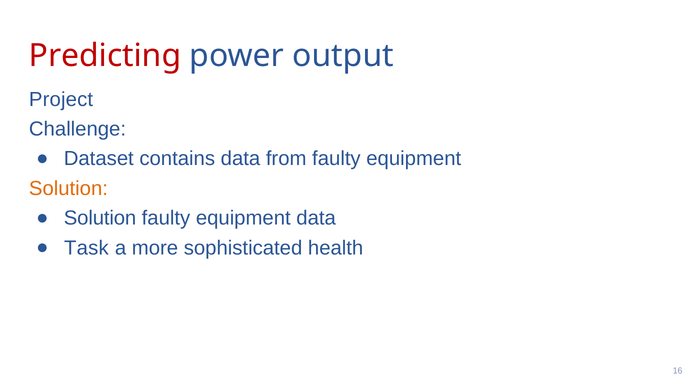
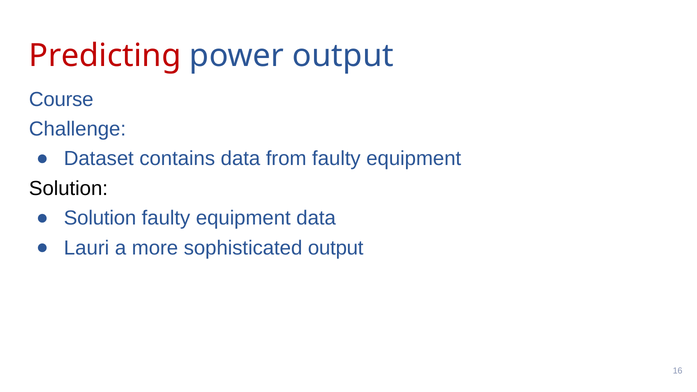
Project: Project -> Course
Solution at (68, 189) colour: orange -> black
Task: Task -> Lauri
sophisticated health: health -> output
